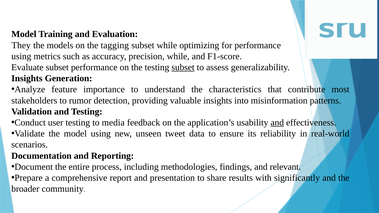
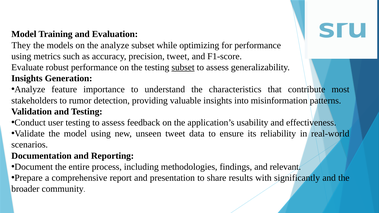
the tagging: tagging -> analyze
precision while: while -> tweet
Evaluate subset: subset -> robust
testing to media: media -> assess
and at (277, 123) underline: present -> none
